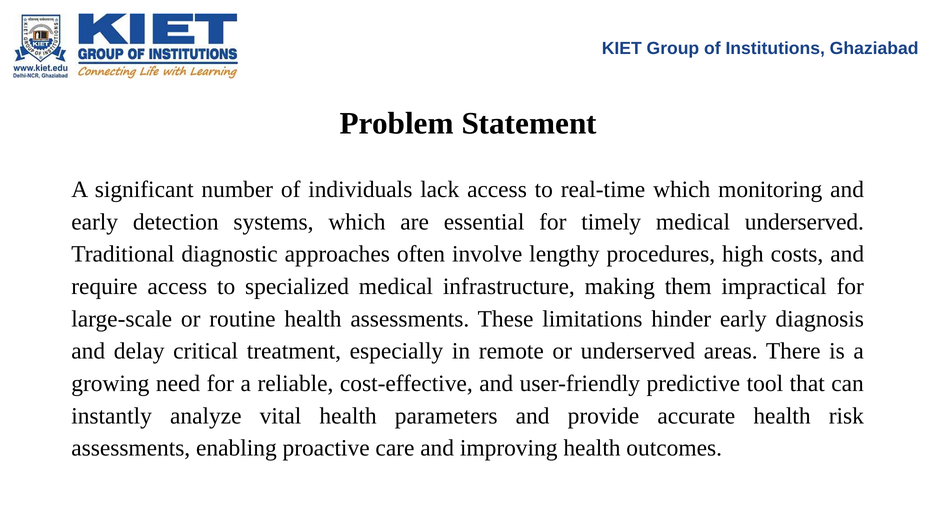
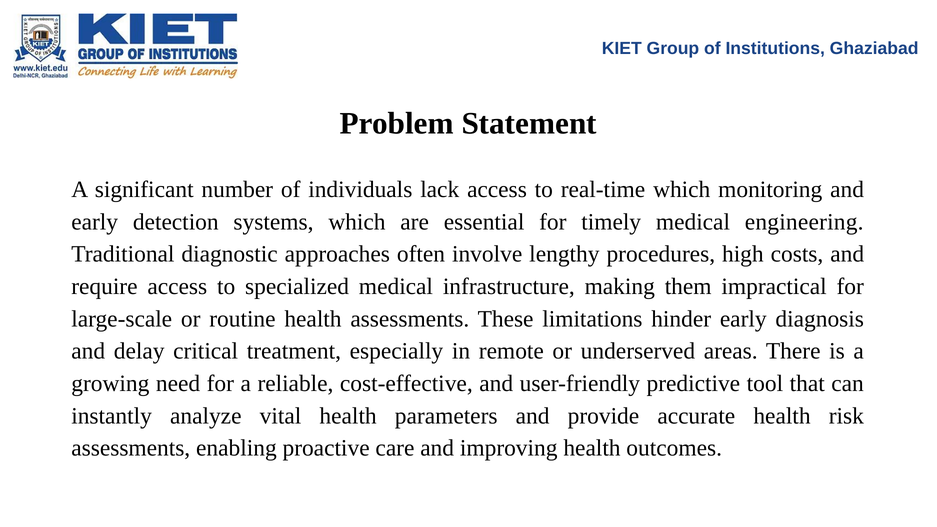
medical underserved: underserved -> engineering
